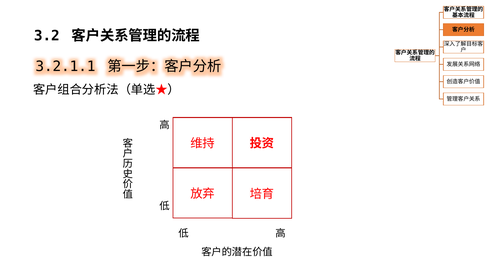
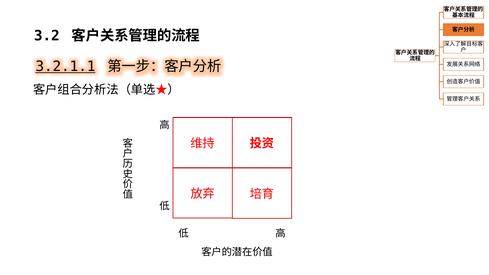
3.2.1.1 underline: none -> present
